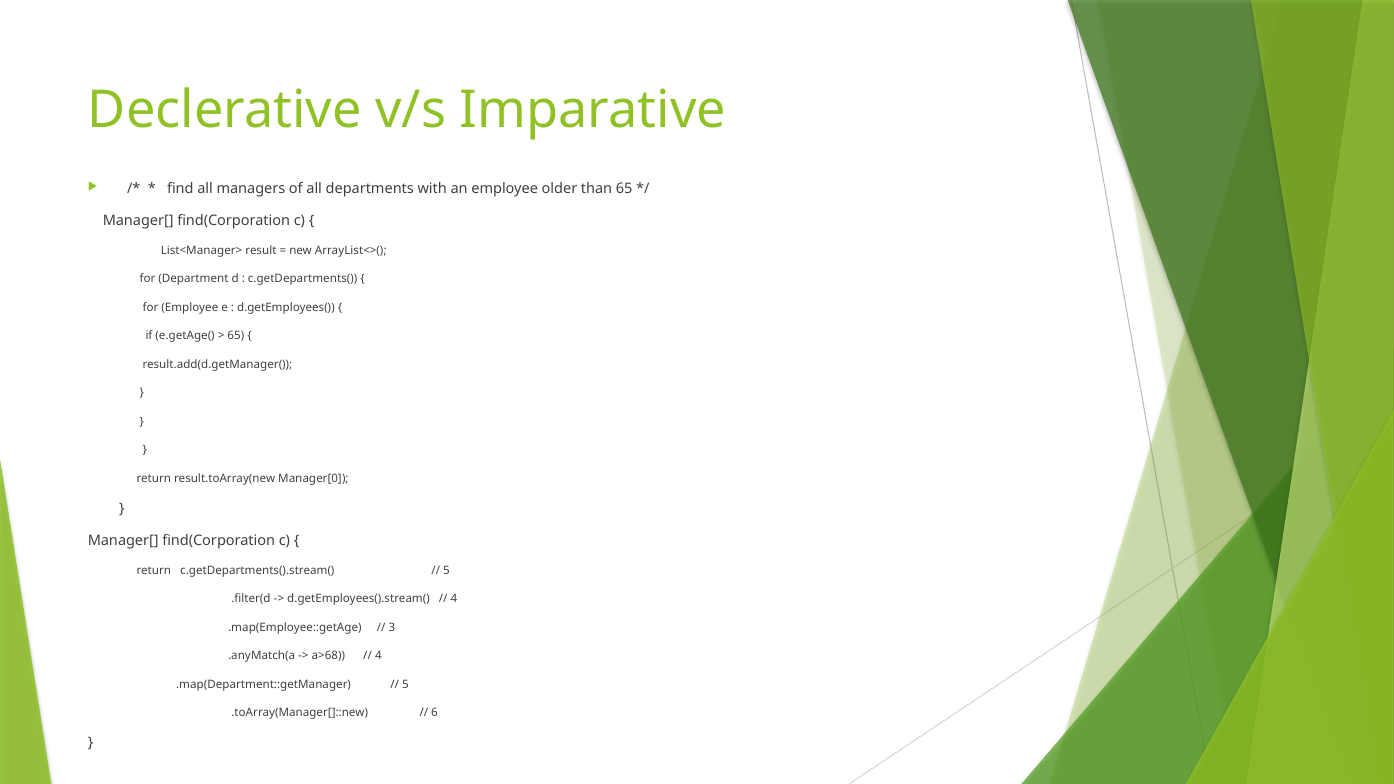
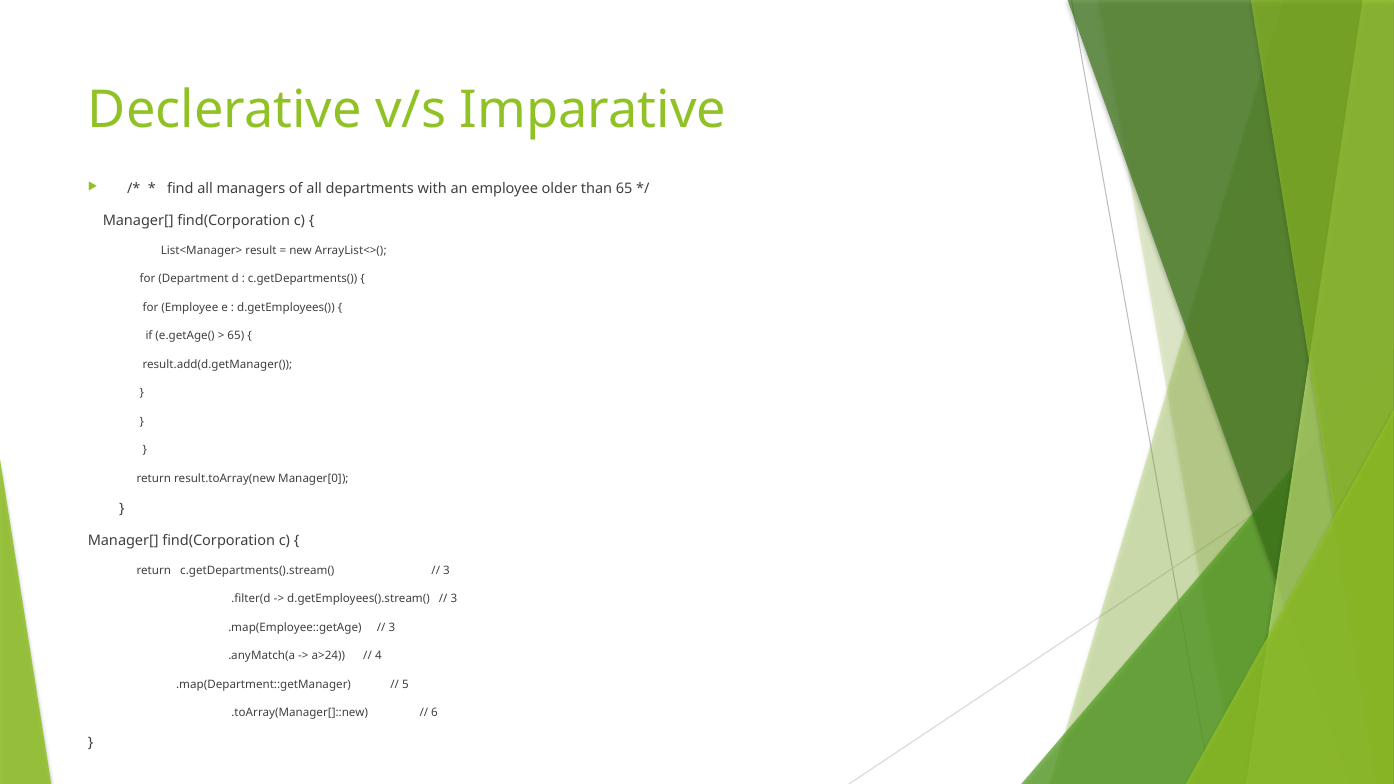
5 at (446, 571): 5 -> 3
4 at (454, 599): 4 -> 3
a>68: a>68 -> a>24
